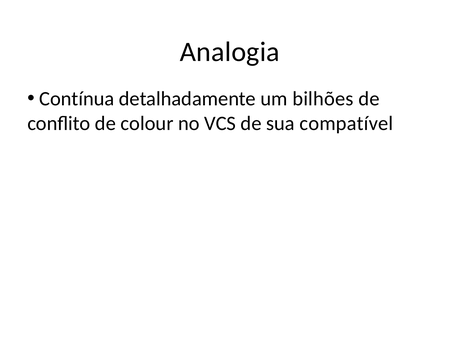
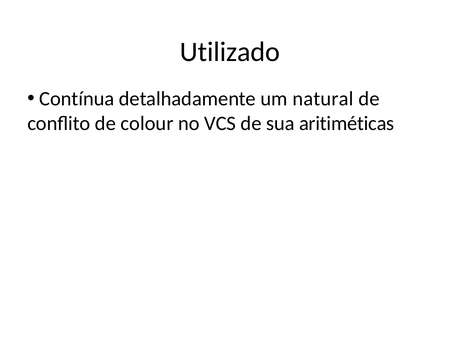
Analogia: Analogia -> Utilizado
bilhões: bilhões -> natural
compatível: compatível -> aritiméticas
